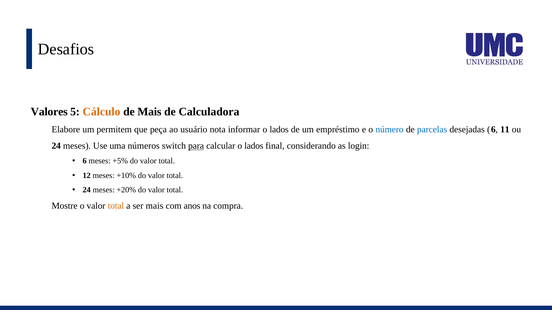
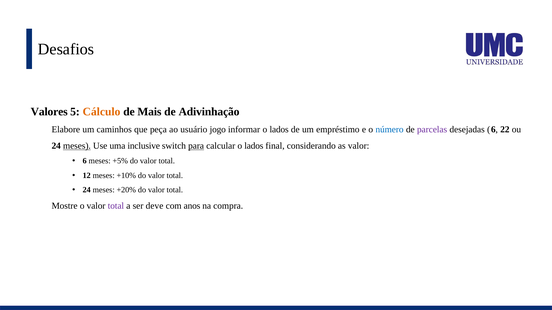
Calculadora: Calculadora -> Adivinhação
permitem: permitem -> caminhos
nota: nota -> jogo
parcelas colour: blue -> purple
11: 11 -> 22
meses at (77, 146) underline: none -> present
números: números -> inclusive
as login: login -> valor
total at (116, 206) colour: orange -> purple
ser mais: mais -> deve
